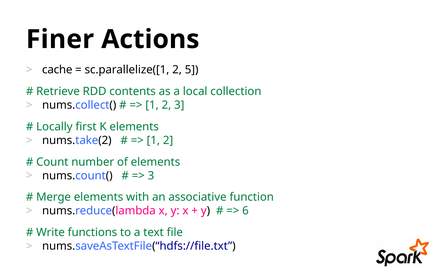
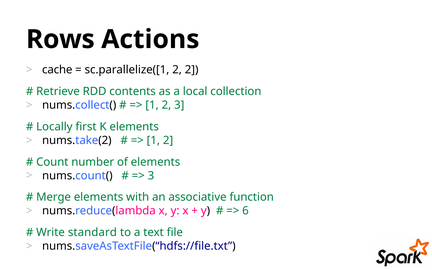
Finer: Finer -> Rows
2 5: 5 -> 2
functions: functions -> standard
